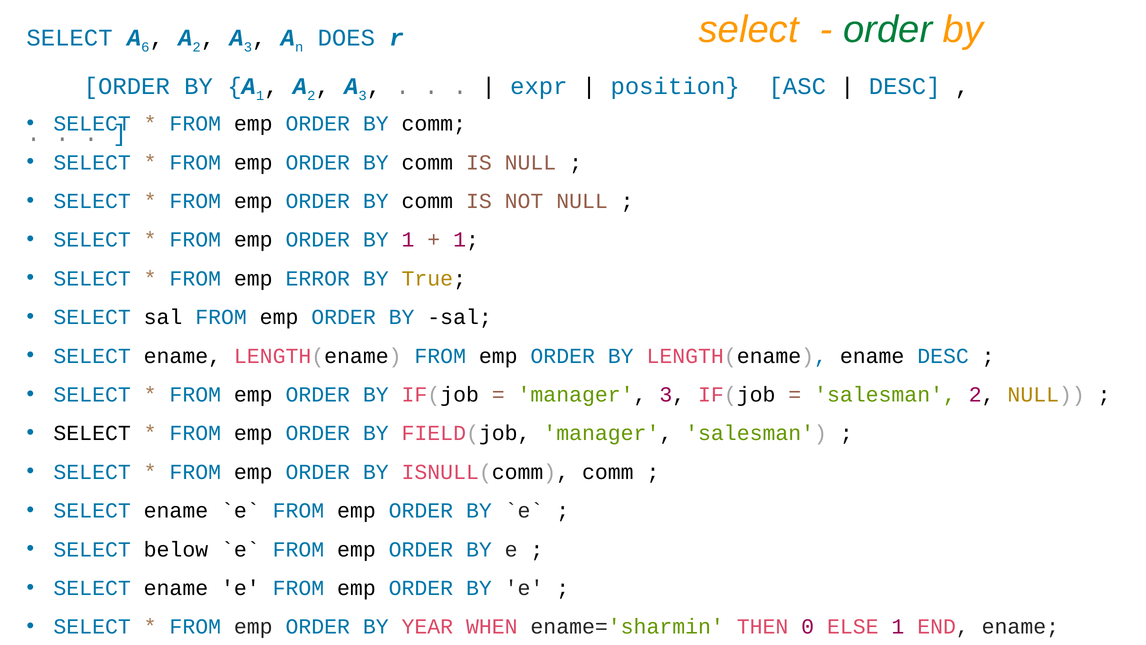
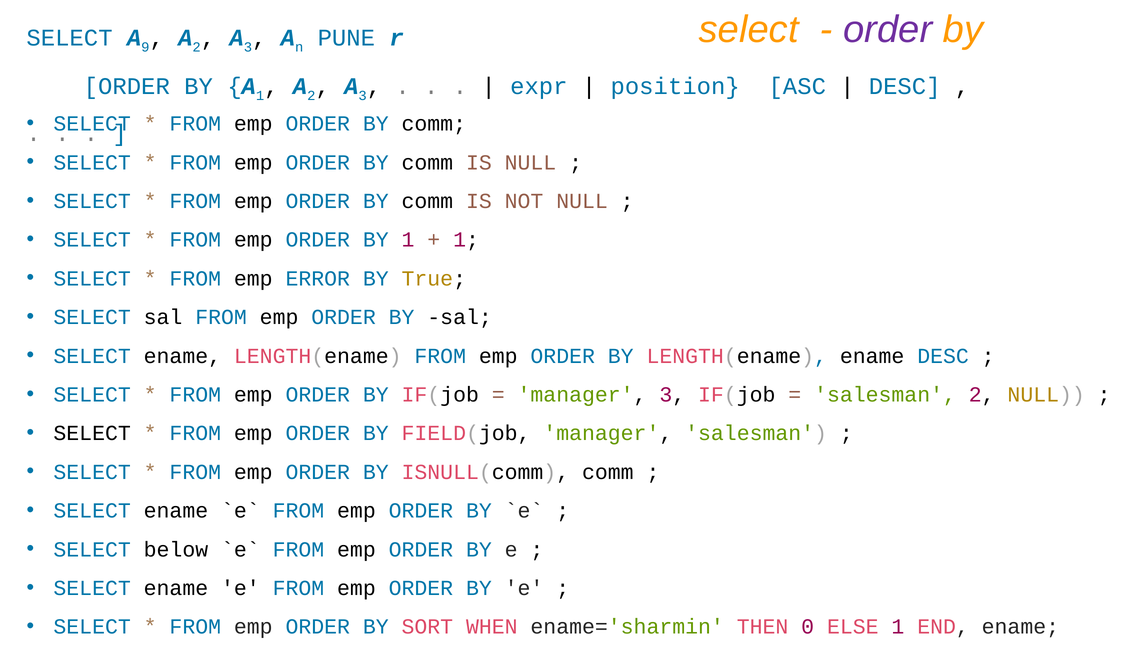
order at (888, 30) colour: green -> purple
6: 6 -> 9
DOES: DOES -> PUNE
YEAR: YEAR -> SORT
